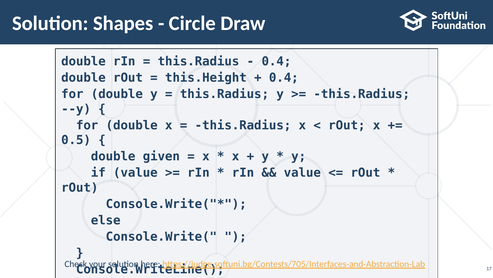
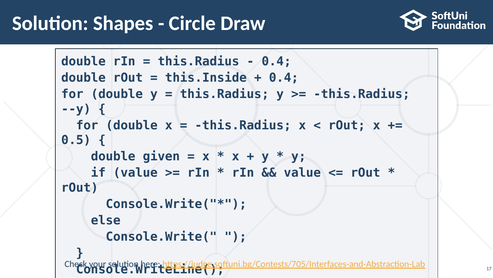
this.Height: this.Height -> this.Inside
